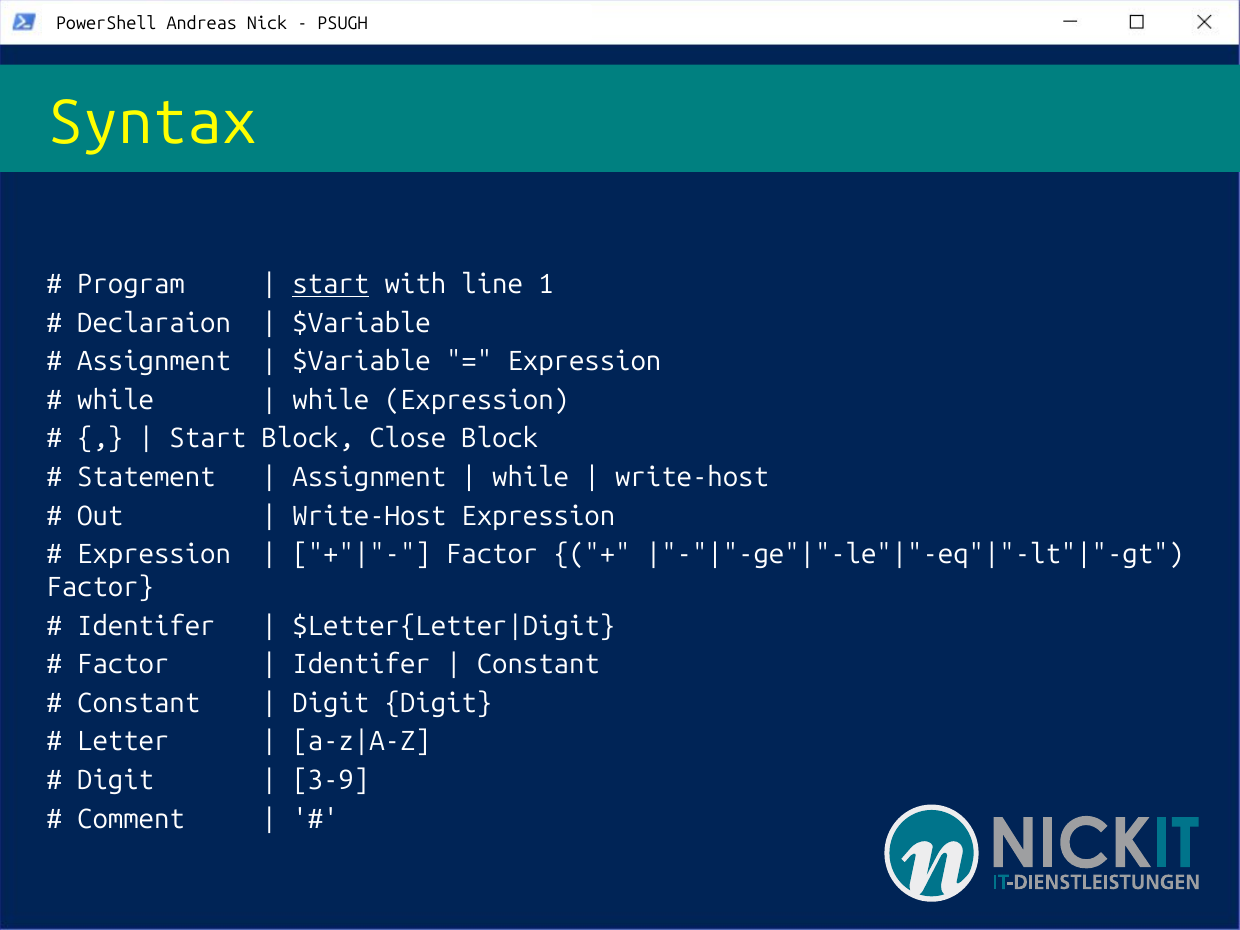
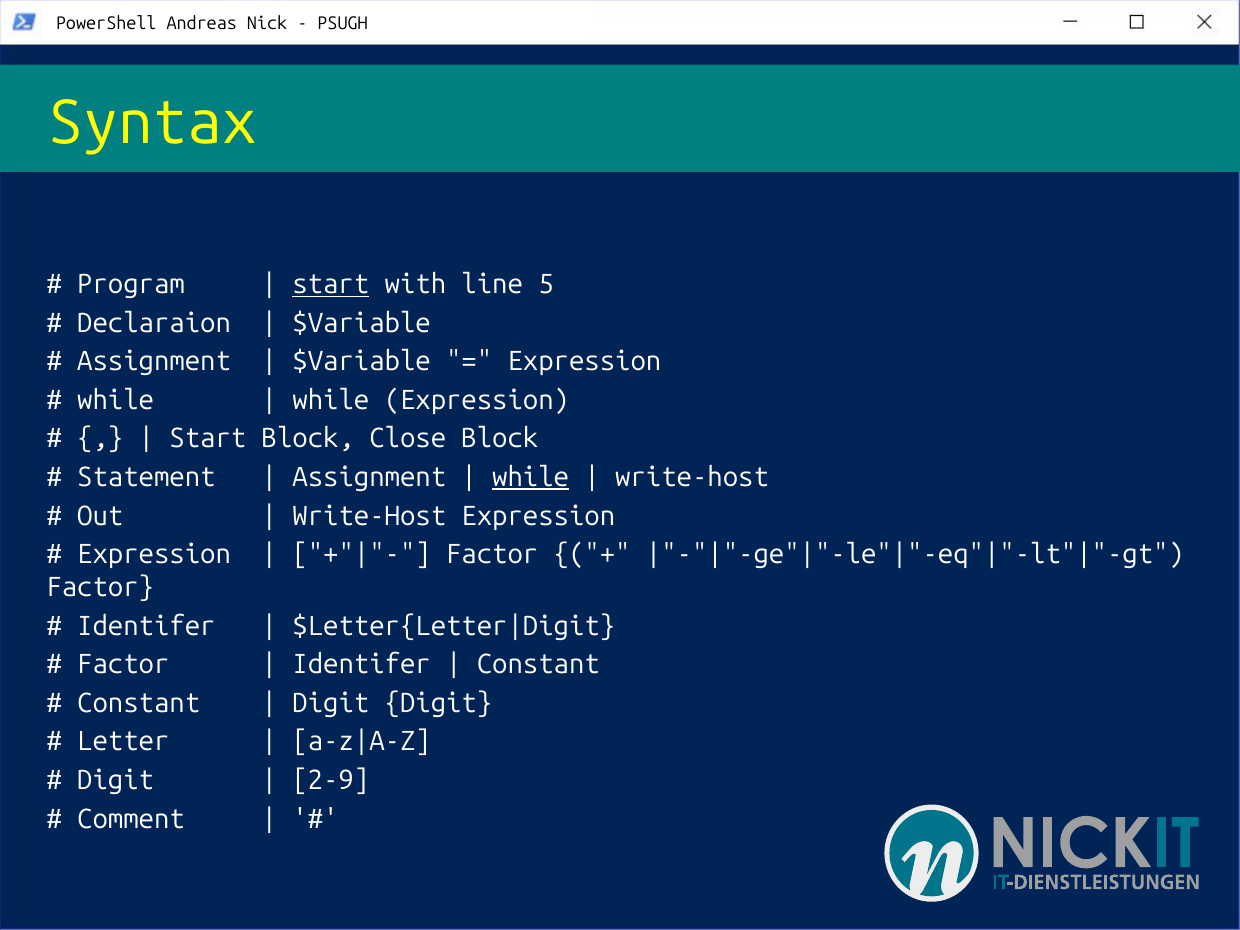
1: 1 -> 5
while at (531, 477) underline: none -> present
3-9: 3-9 -> 2-9
